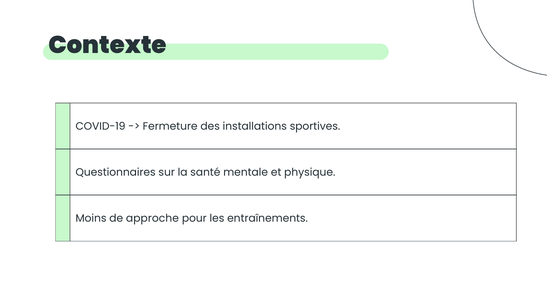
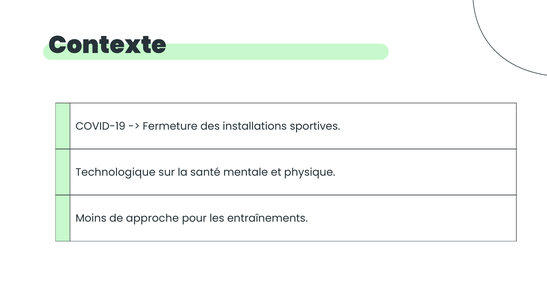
Questionnaires: Questionnaires -> Technologique
